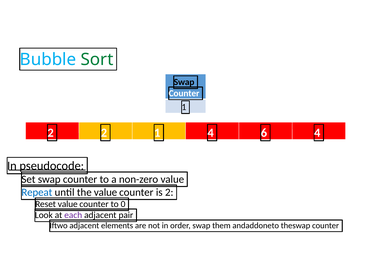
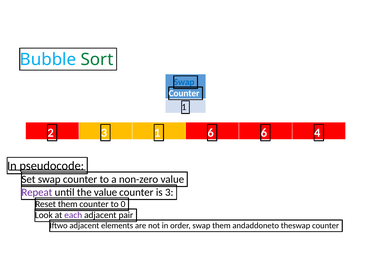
Swap at (184, 82) colour: black -> blue
2 2: 2 -> 3
1 4: 4 -> 6
Repeat colour: blue -> purple
is 2: 2 -> 3
Reset value: value -> them
